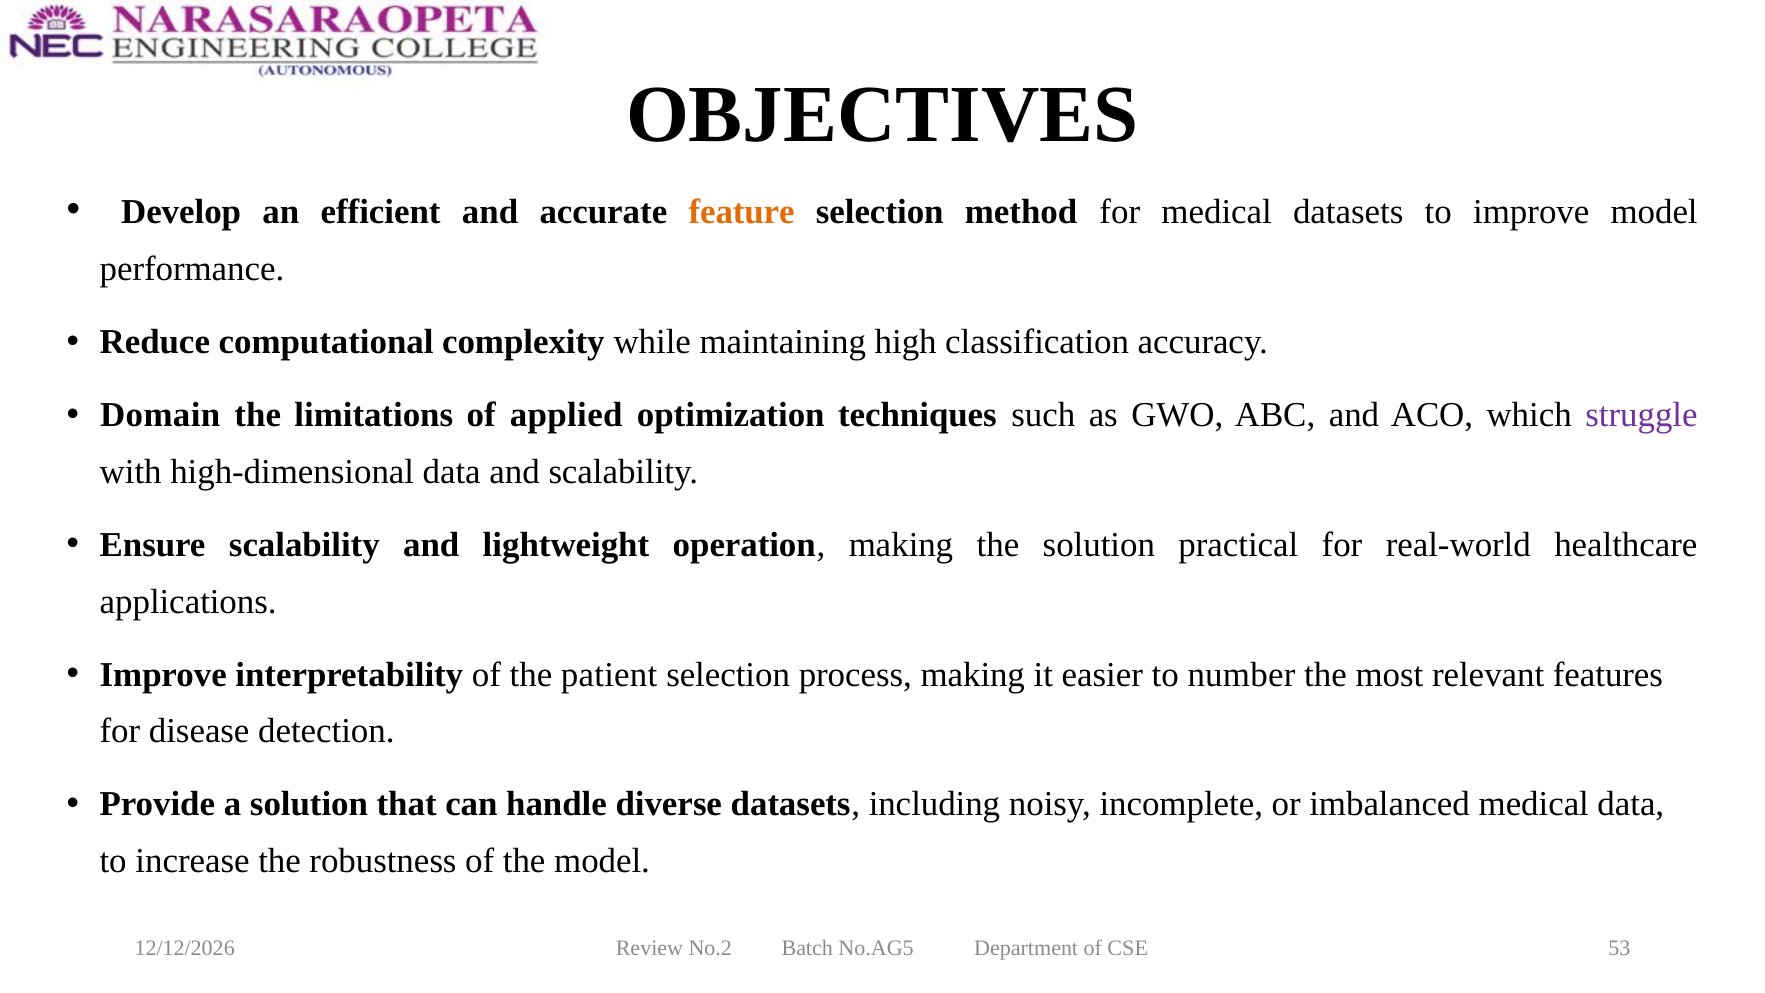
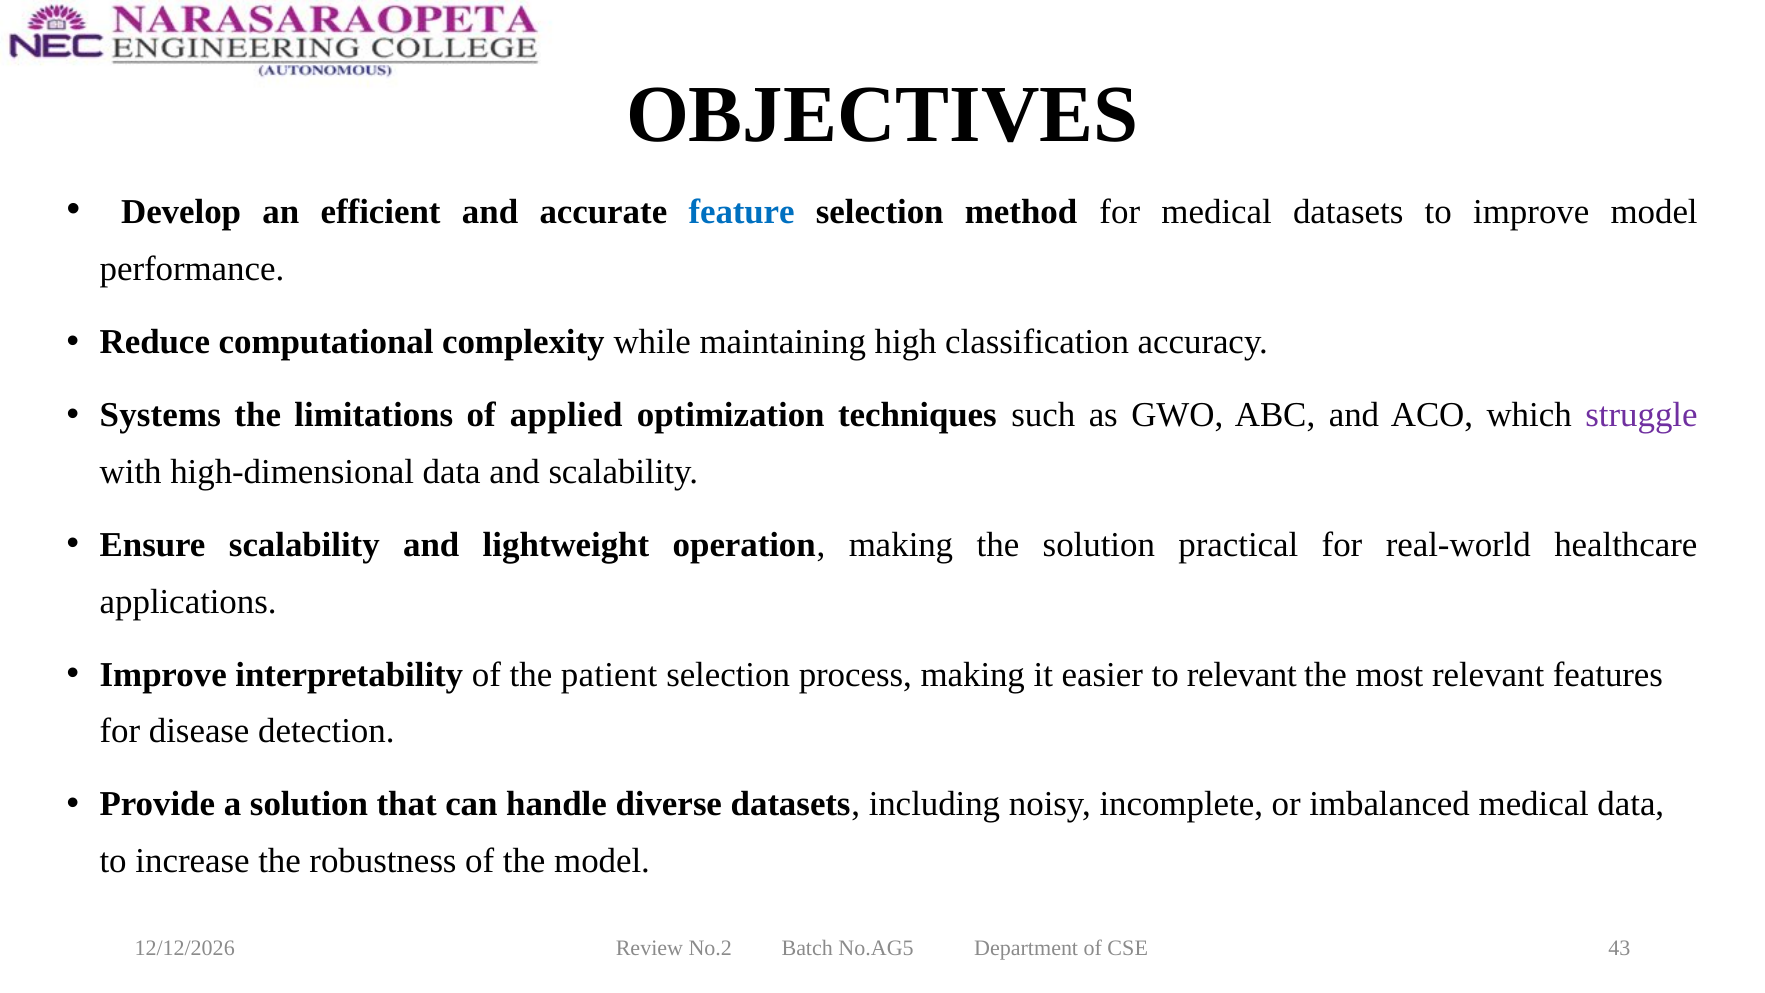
feature colour: orange -> blue
Domain: Domain -> Systems
to number: number -> relevant
53: 53 -> 43
